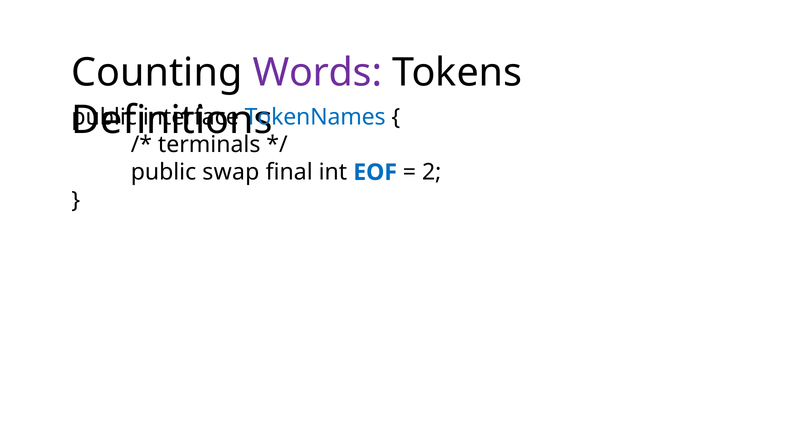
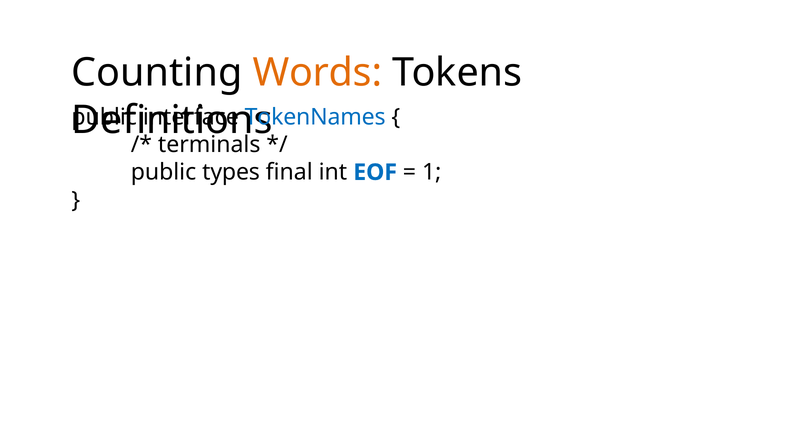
Words colour: purple -> orange
swap: swap -> types
2: 2 -> 1
